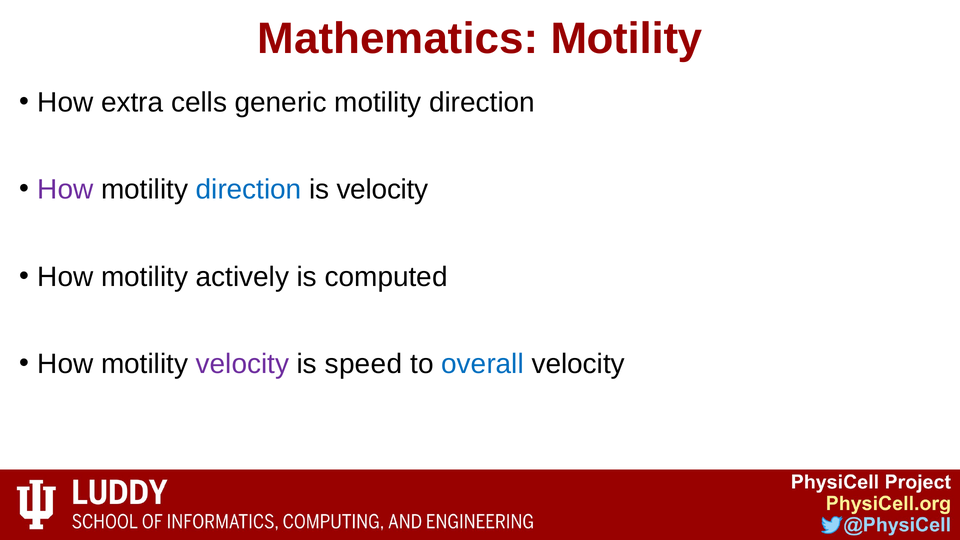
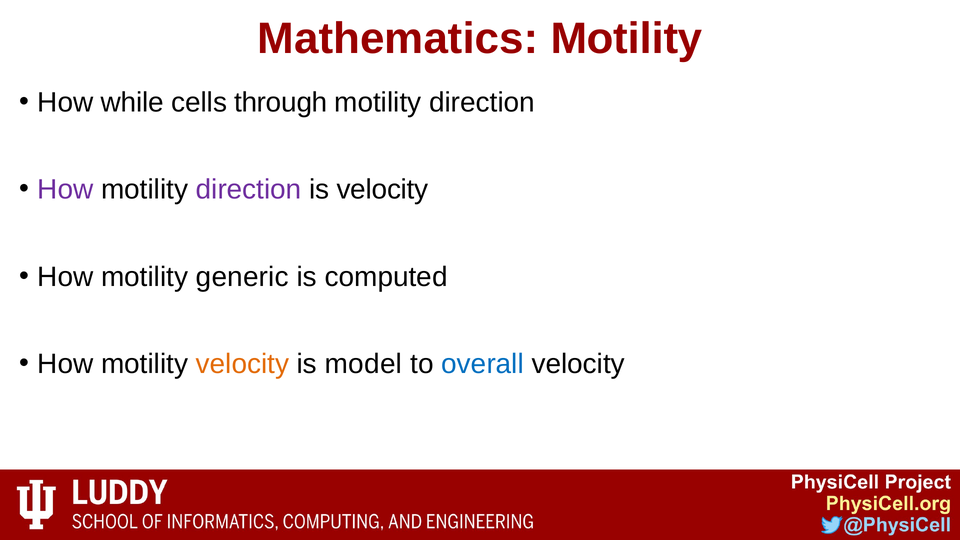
extra: extra -> while
generic: generic -> through
direction at (249, 190) colour: blue -> purple
actively: actively -> generic
velocity at (242, 364) colour: purple -> orange
speed: speed -> model
